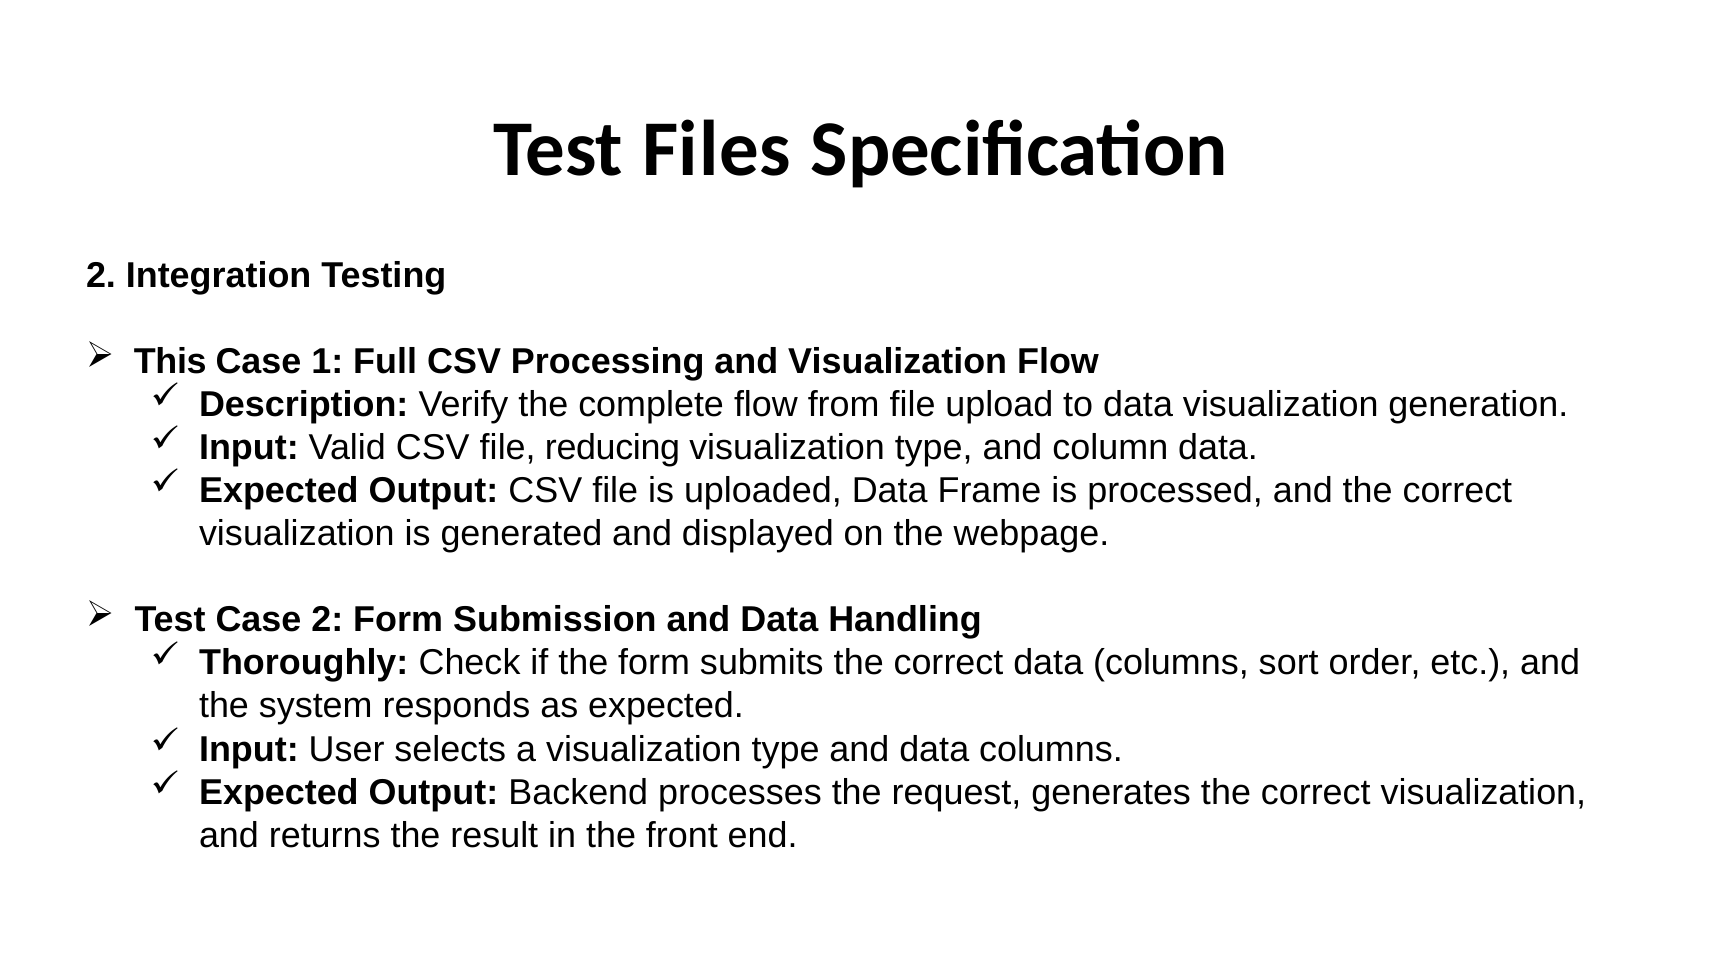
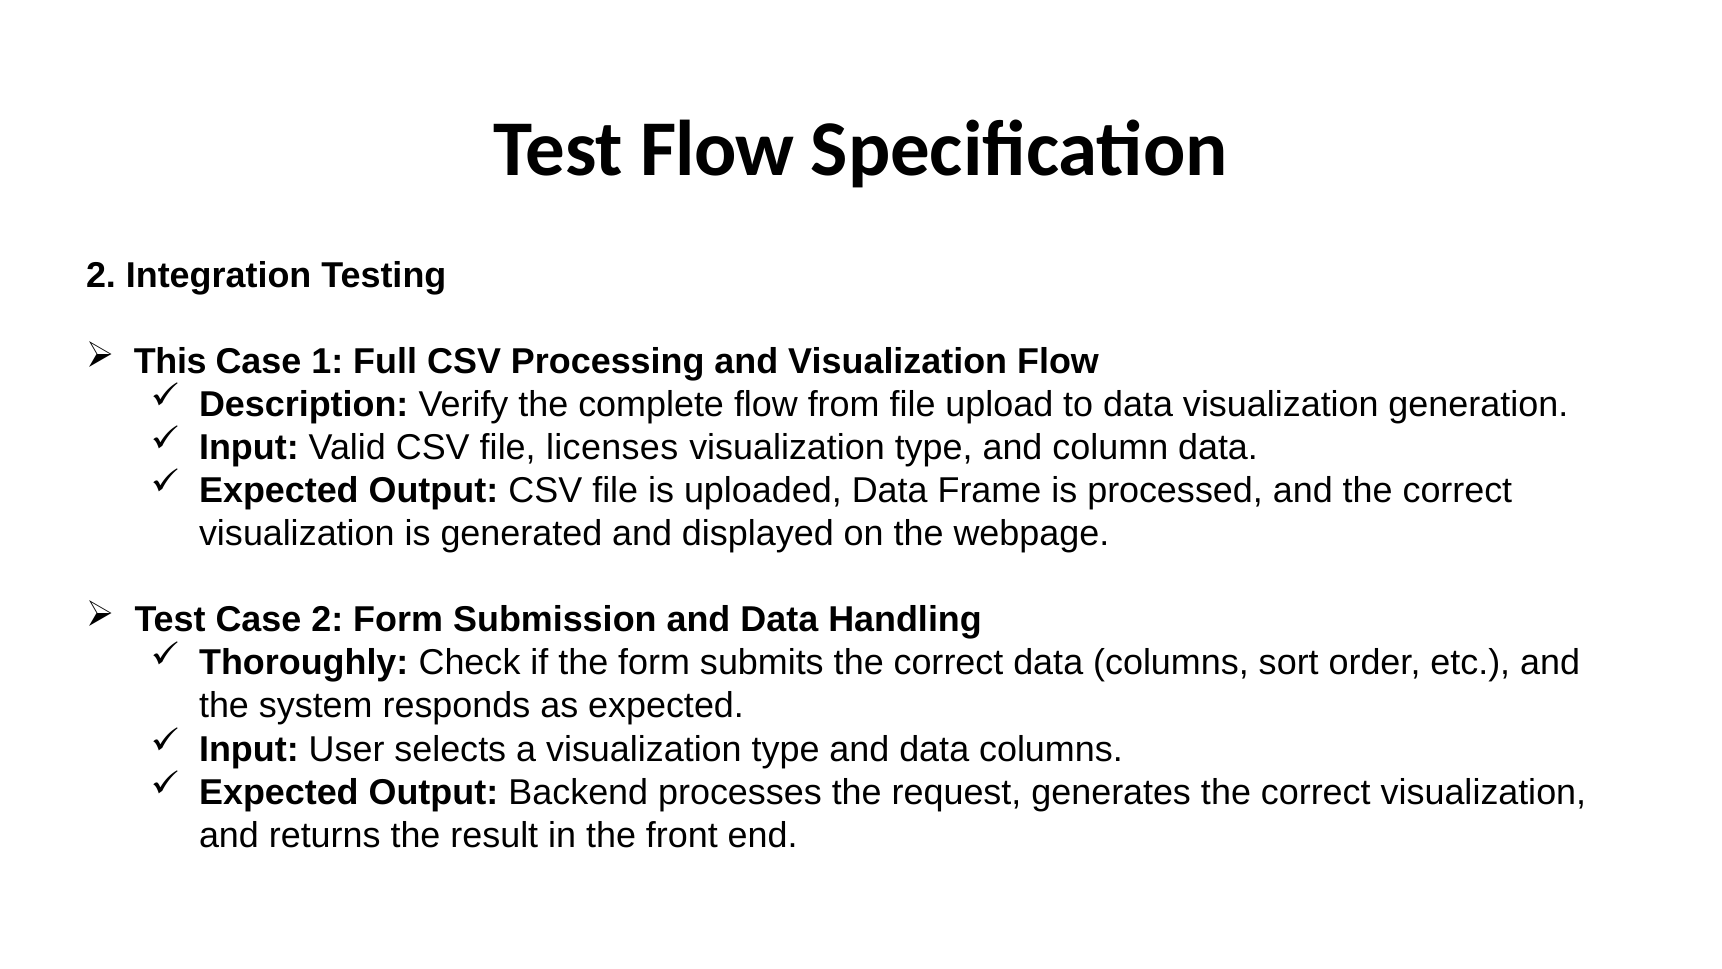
Test Files: Files -> Flow
reducing: reducing -> licenses
